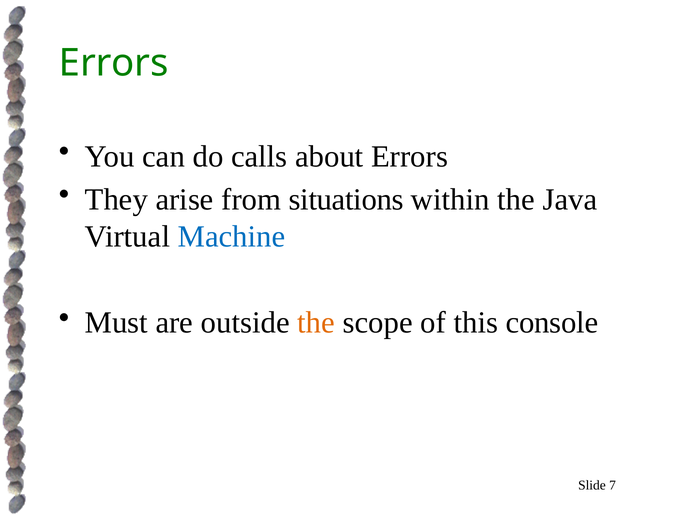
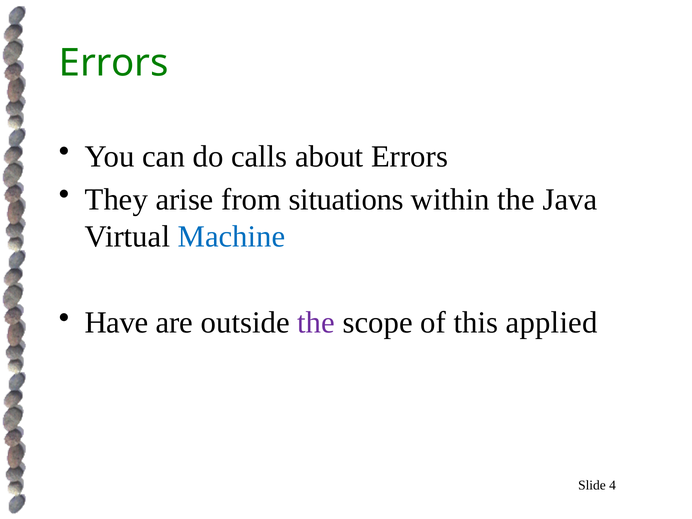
Must: Must -> Have
the at (316, 323) colour: orange -> purple
console: console -> applied
7: 7 -> 4
